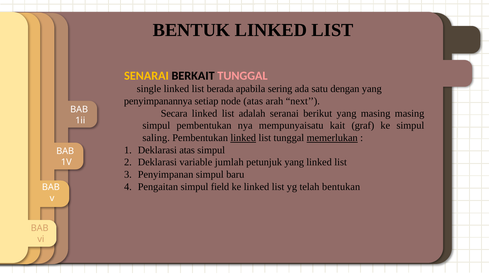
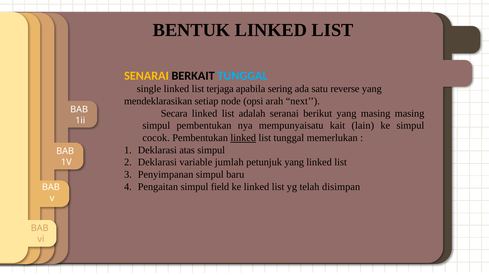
TUNGGAL at (243, 76) colour: pink -> light blue
berada: berada -> terjaga
dengan: dengan -> reverse
penyimpanannya: penyimpanannya -> mendeklarasikan
node atas: atas -> opsi
graf: graf -> lain
saling: saling -> cocok
memerlukan underline: present -> none
bentukan: bentukan -> disimpan
